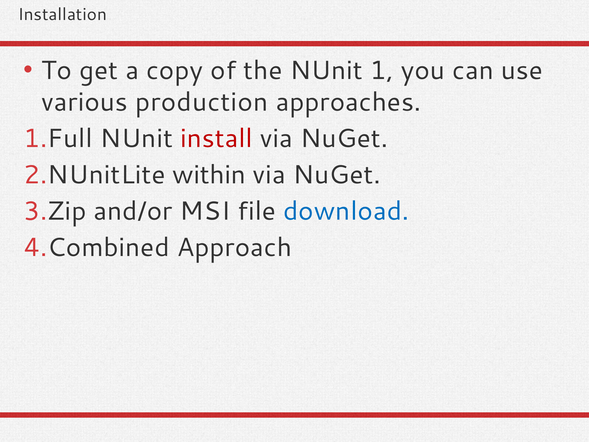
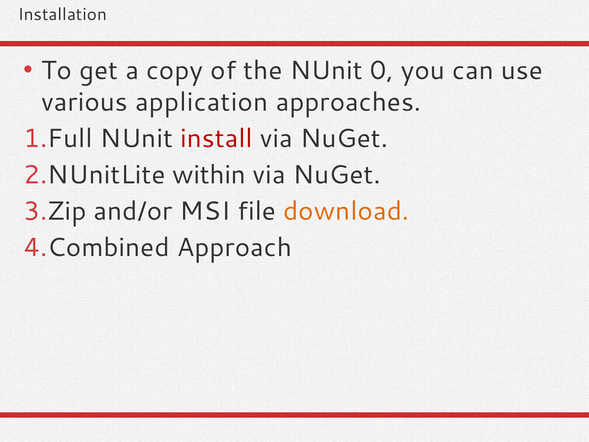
1: 1 -> 0
production: production -> application
download colour: blue -> orange
